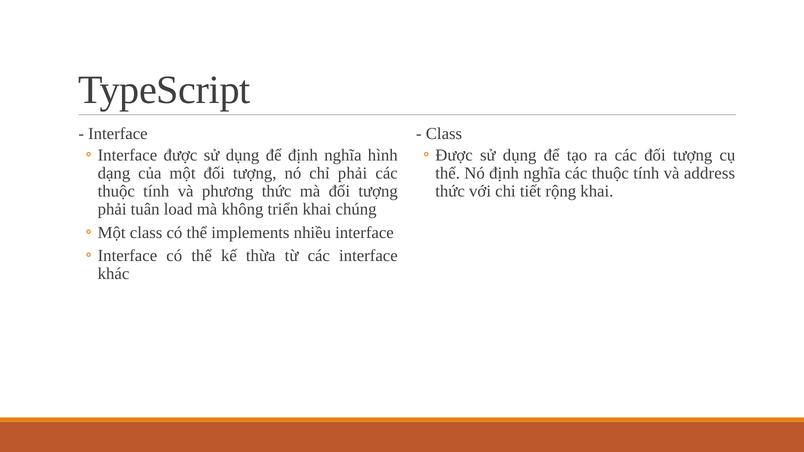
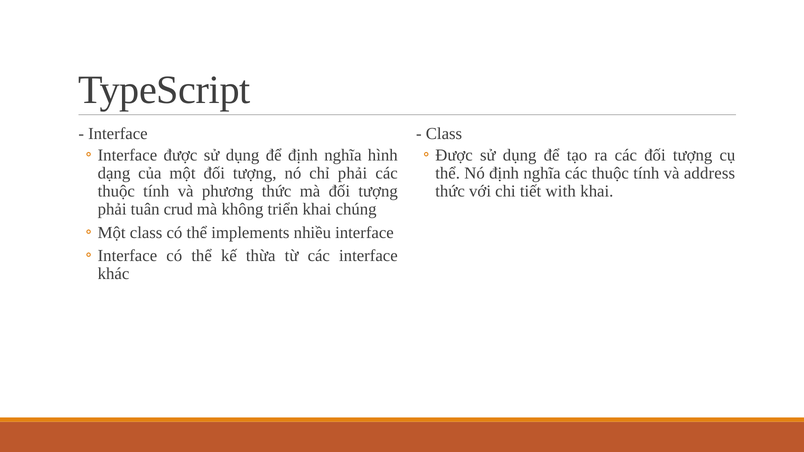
rộng: rộng -> with
load: load -> crud
